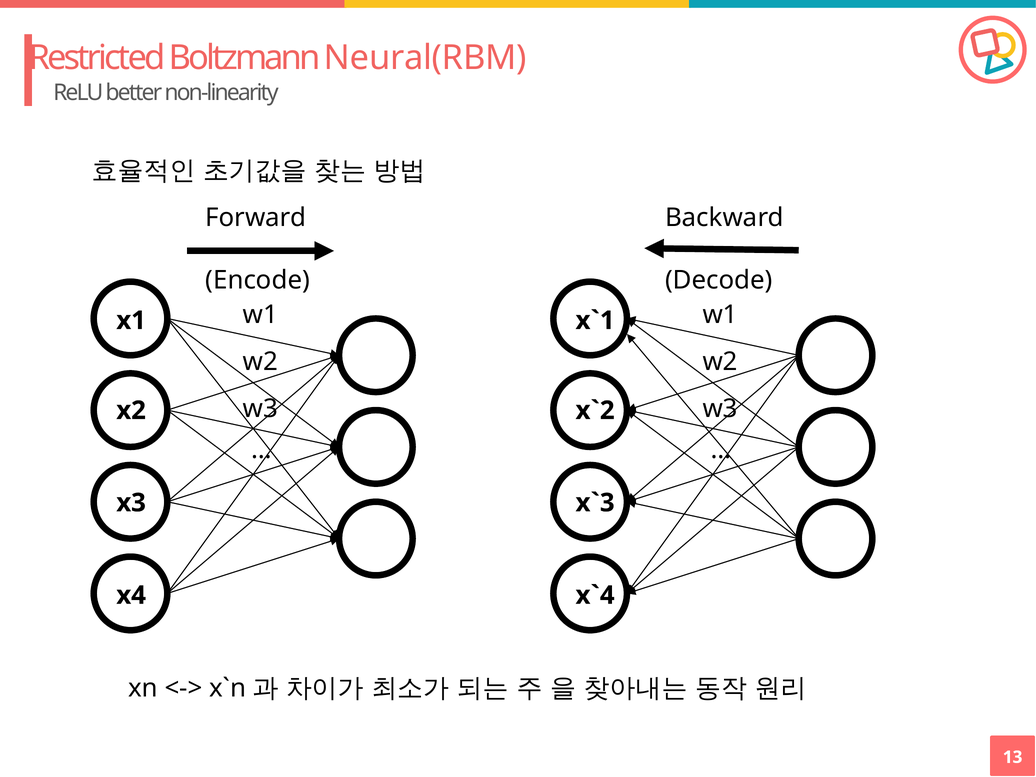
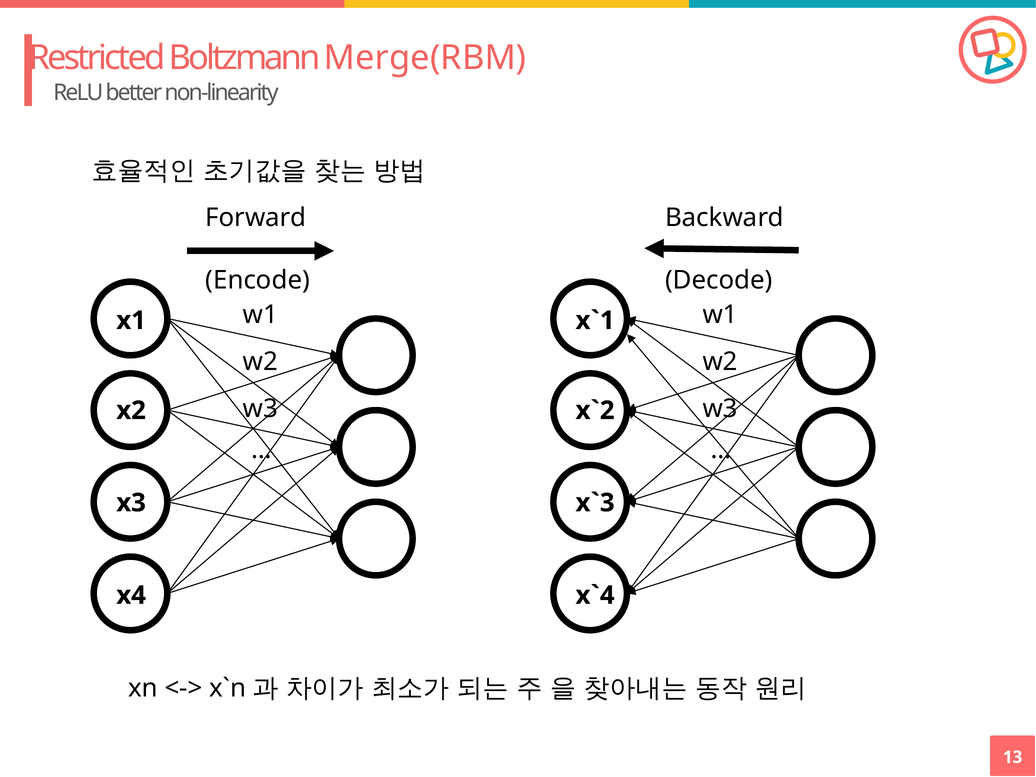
Neural(RBM: Neural(RBM -> Merge(RBM
